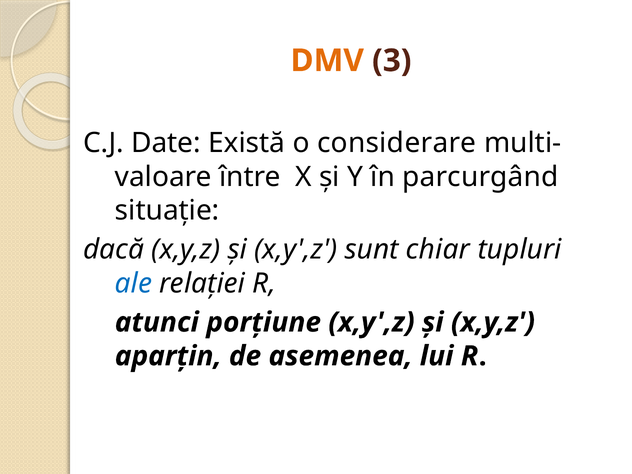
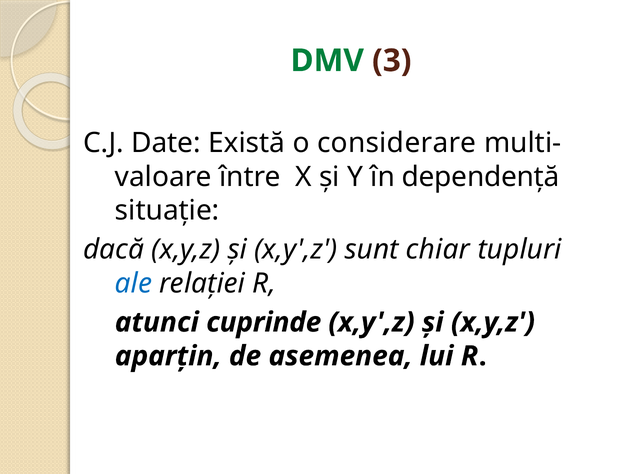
DMV colour: orange -> green
parcurgând: parcurgând -> dependenţă
porţiune: porţiune -> cuprinde
